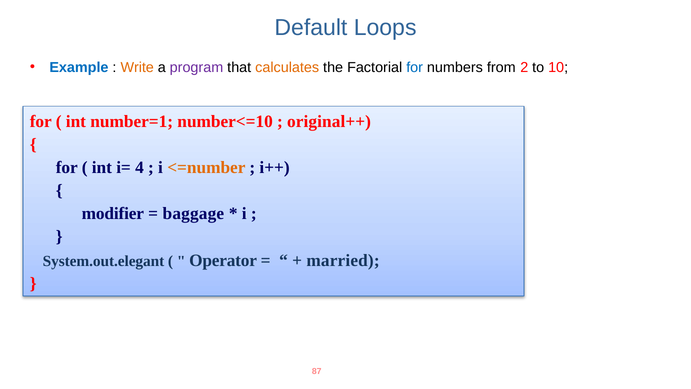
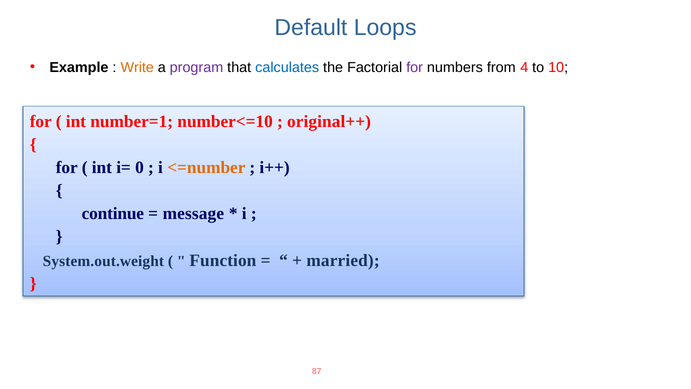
Example colour: blue -> black
calculates colour: orange -> blue
for at (415, 68) colour: blue -> purple
2: 2 -> 4
4: 4 -> 0
modifier: modifier -> continue
baggage: baggage -> message
System.out.elegant: System.out.elegant -> System.out.weight
Operator: Operator -> Function
